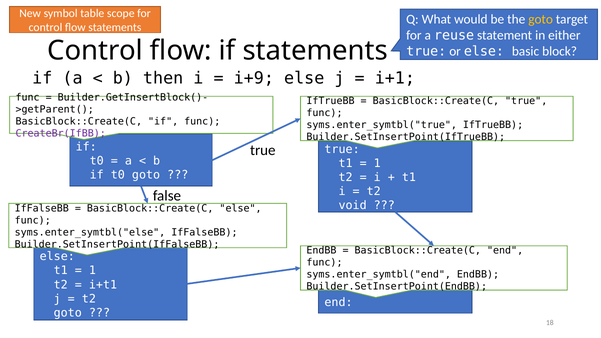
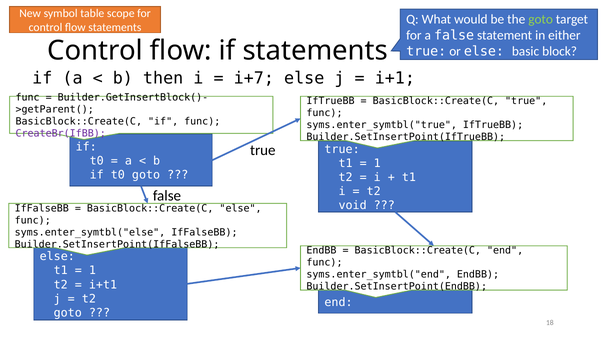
goto at (541, 19) colour: yellow -> light green
a reuse: reuse -> false
i+9: i+9 -> i+7
